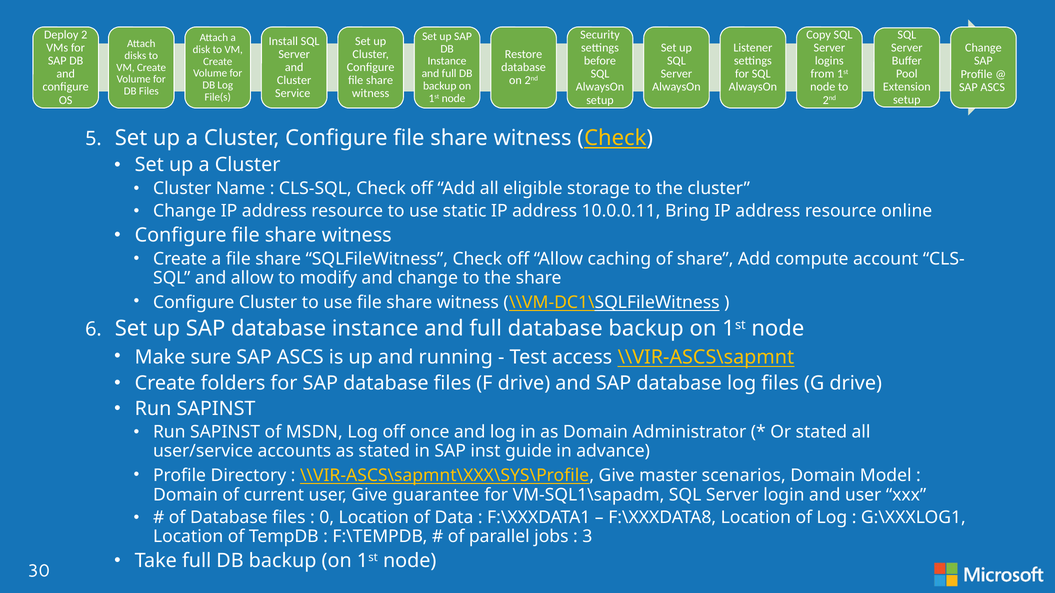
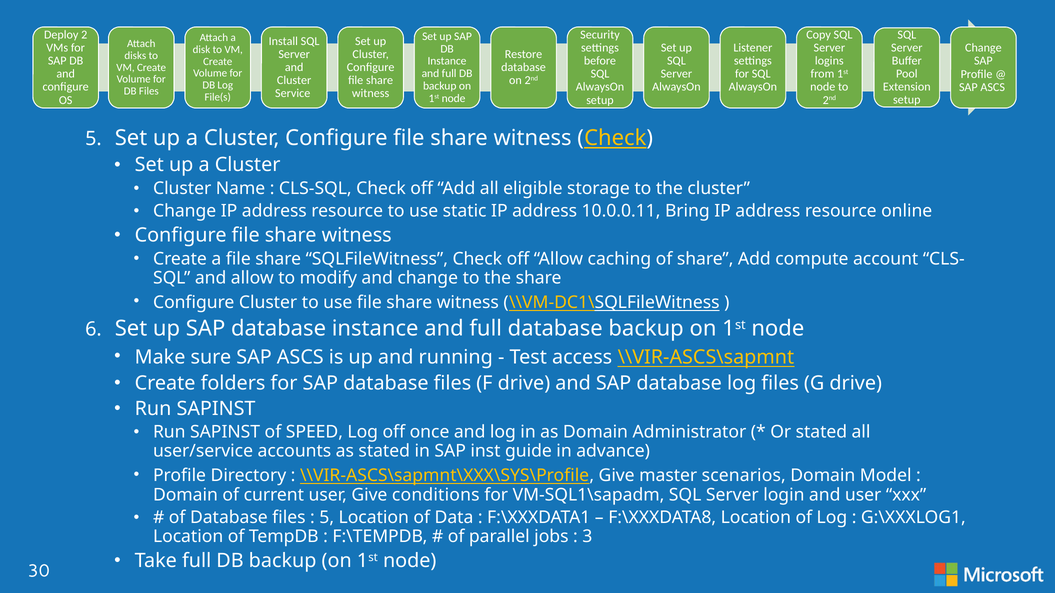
MSDN: MSDN -> SPEED
guarantee: guarantee -> conditions
0 at (327, 518): 0 -> 5
